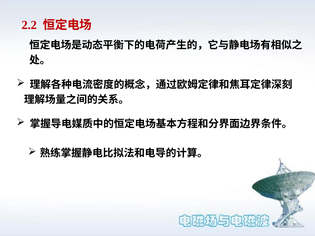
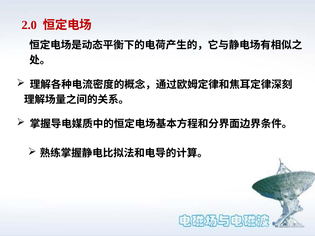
2.2: 2.2 -> 2.0
